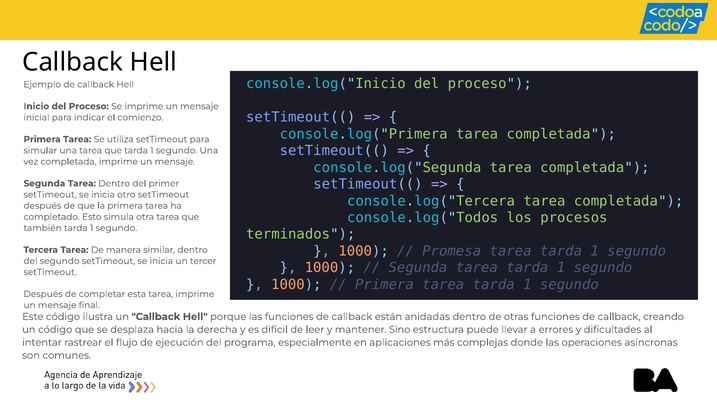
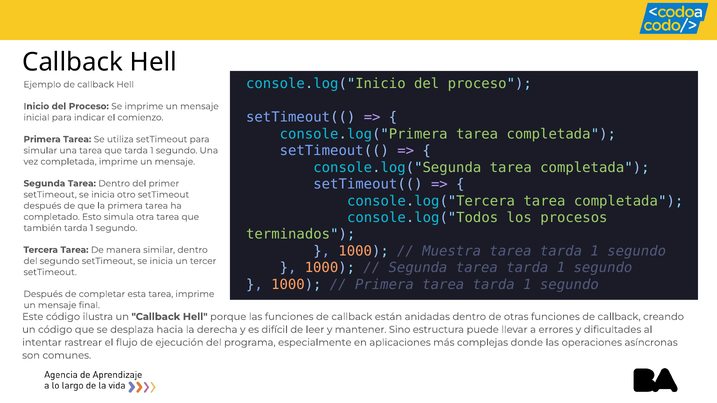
Promesa: Promesa -> Muestra
